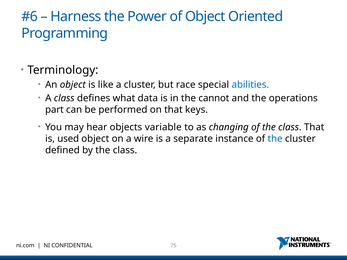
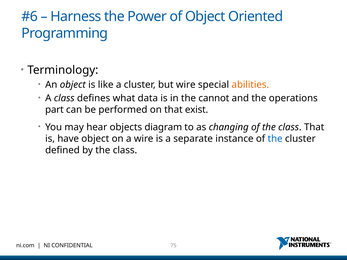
but race: race -> wire
abilities colour: blue -> orange
keys: keys -> exist
variable: variable -> diagram
used: used -> have
